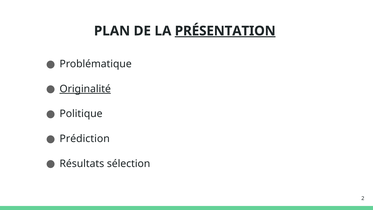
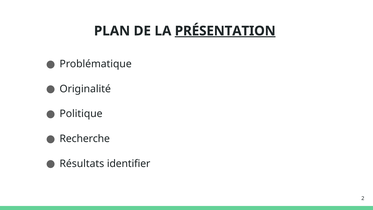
Originalité underline: present -> none
Prédiction: Prédiction -> Recherche
sélection: sélection -> identifier
